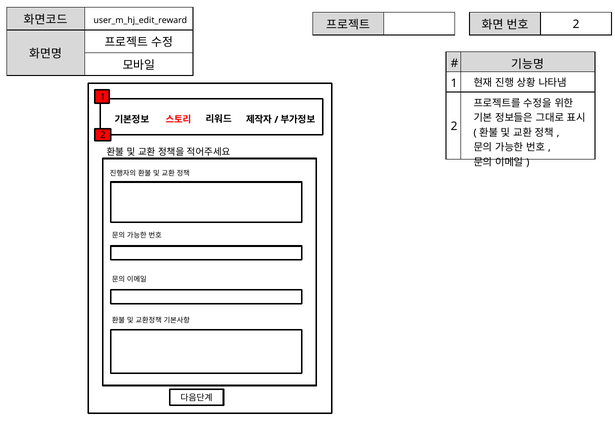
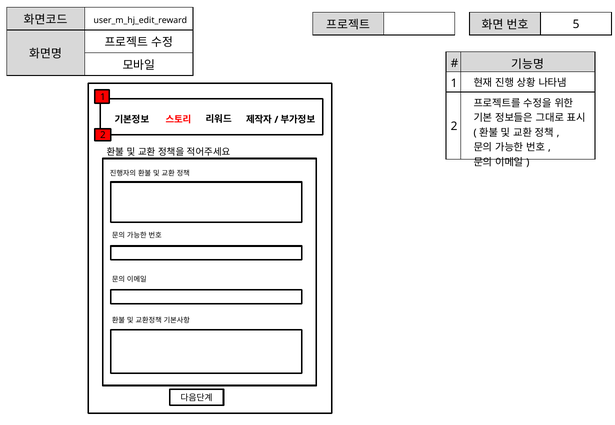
2 at (576, 24): 2 -> 5
